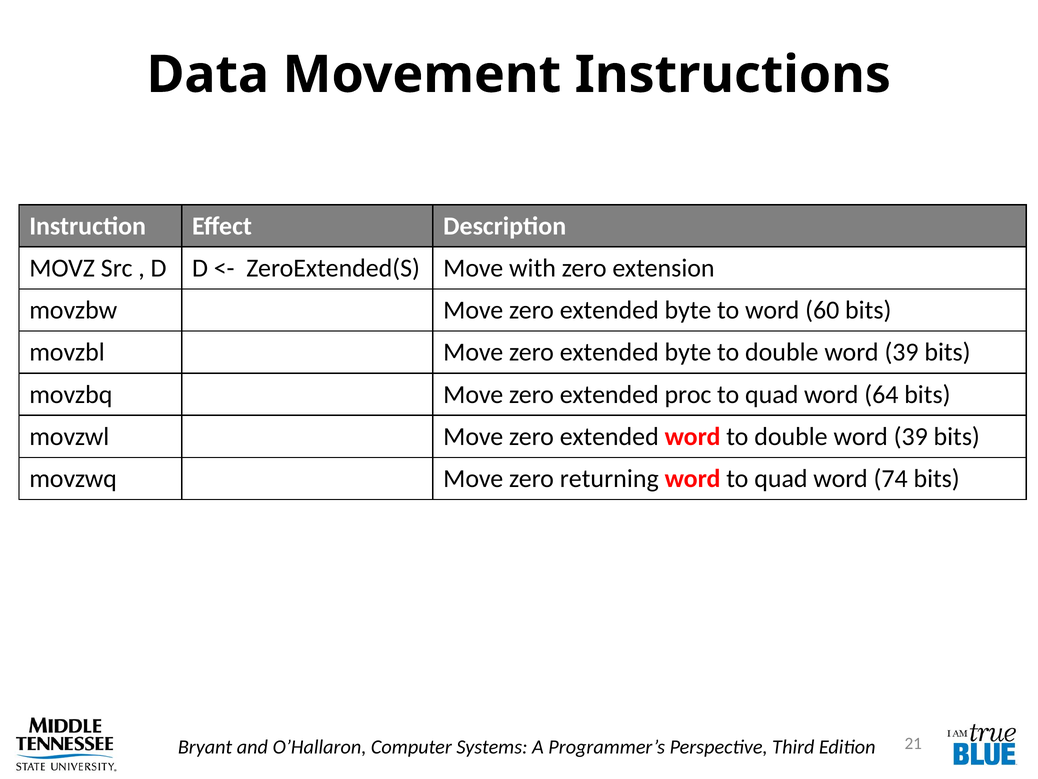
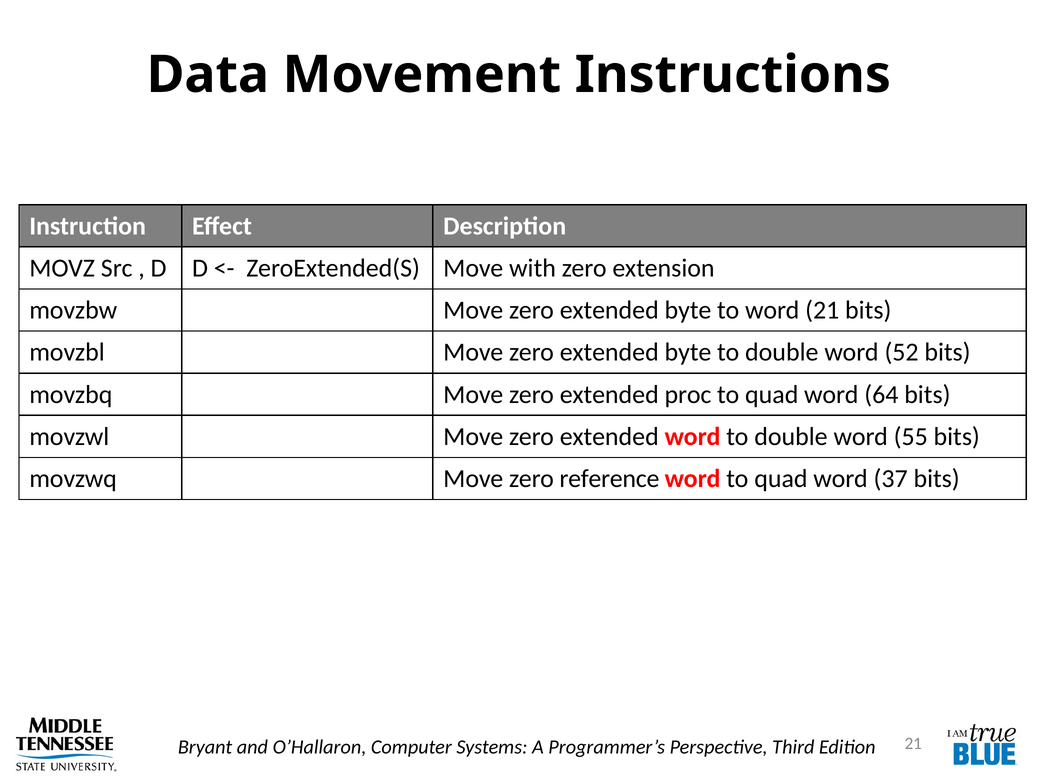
word 60: 60 -> 21
39 at (902, 352): 39 -> 52
39 at (911, 436): 39 -> 55
returning: returning -> reference
74: 74 -> 37
